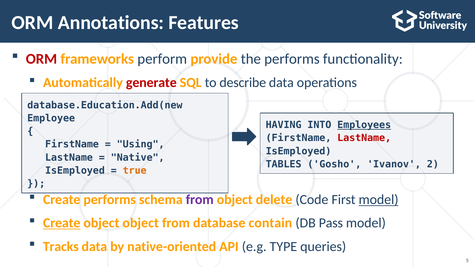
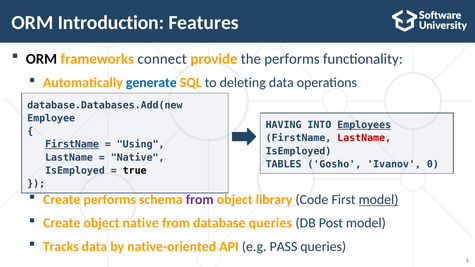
Annotations: Annotations -> Introduction
ORM at (41, 59) colour: red -> black
perform: perform -> connect
generate colour: red -> blue
describe: describe -> deleting
database.Education.Add(new: database.Education.Add(new -> database.Databases.Add(new
FirstName at (72, 144) underline: none -> present
2: 2 -> 0
true colour: orange -> black
delete: delete -> library
Create at (62, 223) underline: present -> none
object object: object -> native
database contain: contain -> queries
Pass: Pass -> Post
TYPE: TYPE -> PASS
